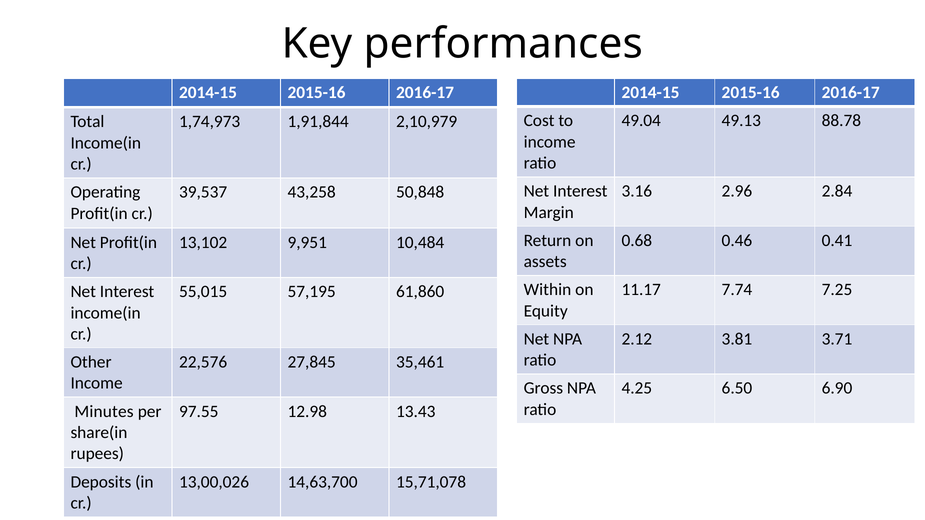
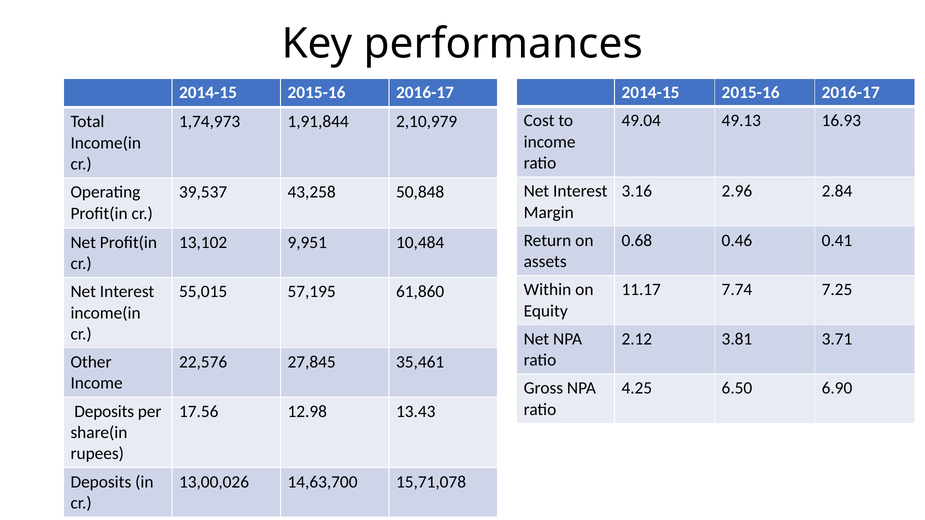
88.78: 88.78 -> 16.93
Minutes at (104, 412): Minutes -> Deposits
97.55: 97.55 -> 17.56
